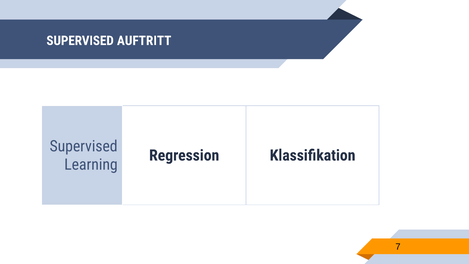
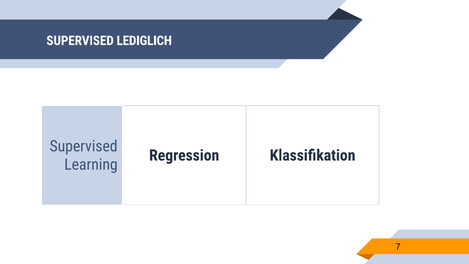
AUFTRITT: AUFTRITT -> LEDIGLICH
